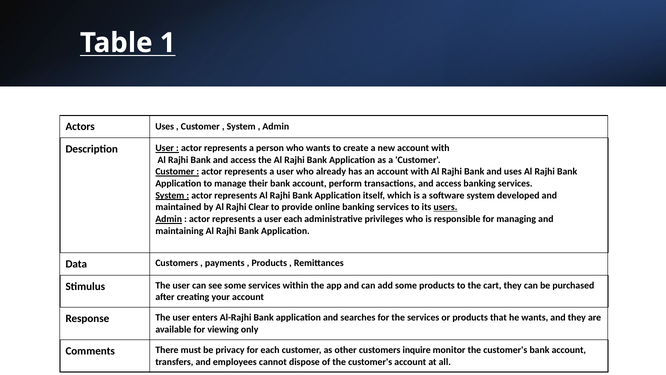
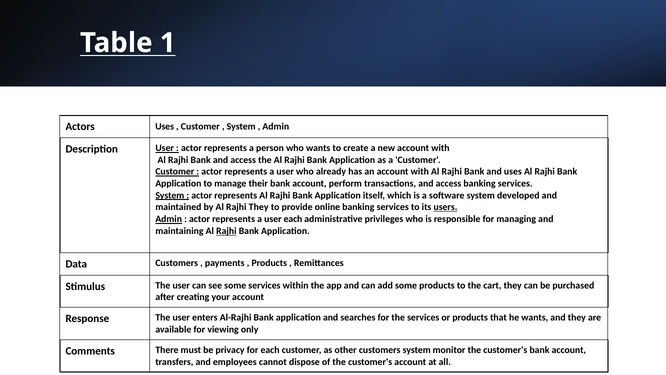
Rajhi Clear: Clear -> They
Rajhi at (226, 231) underline: none -> present
customers inquire: inquire -> system
